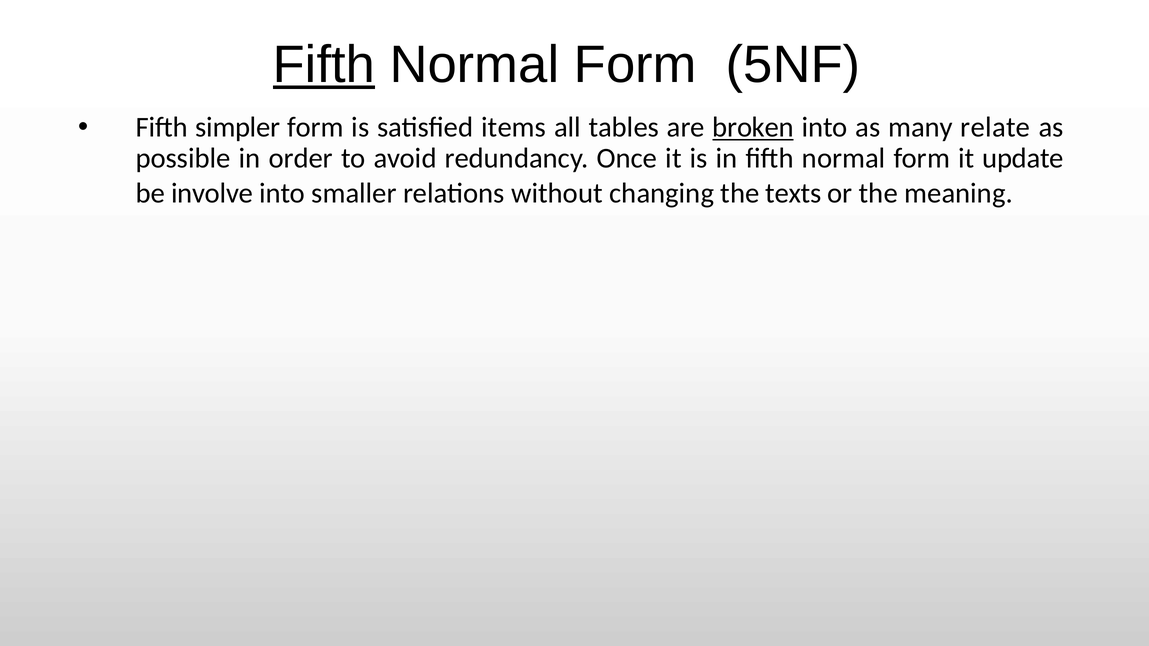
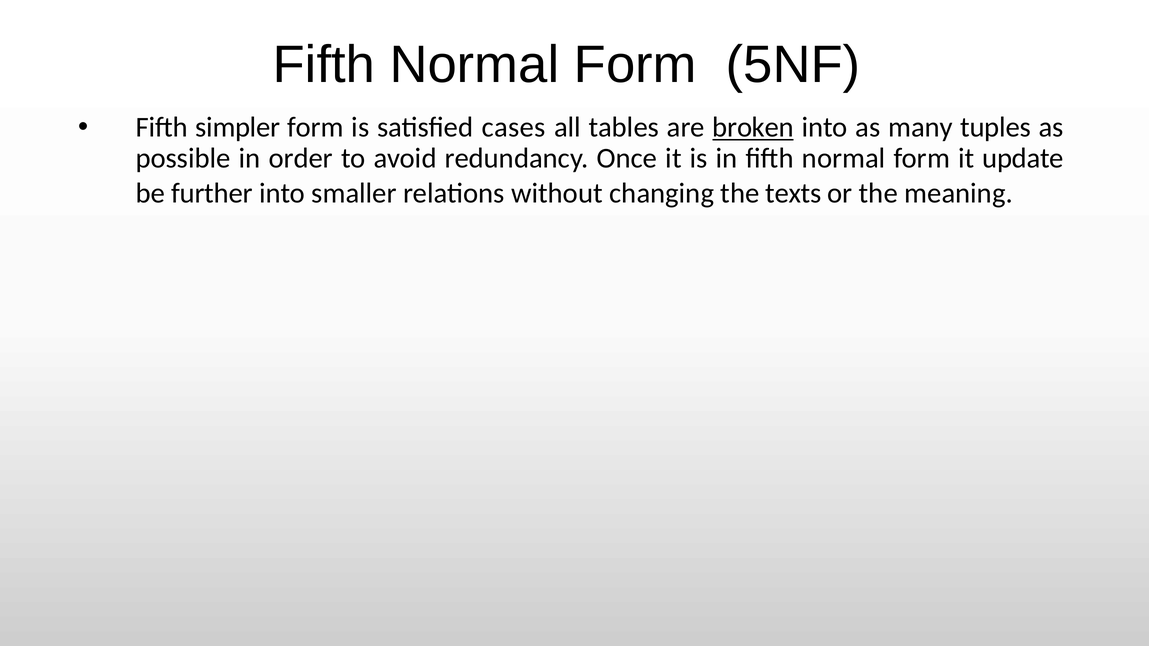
Fifth at (324, 65) underline: present -> none
items: items -> cases
relate: relate -> tuples
involve: involve -> further
